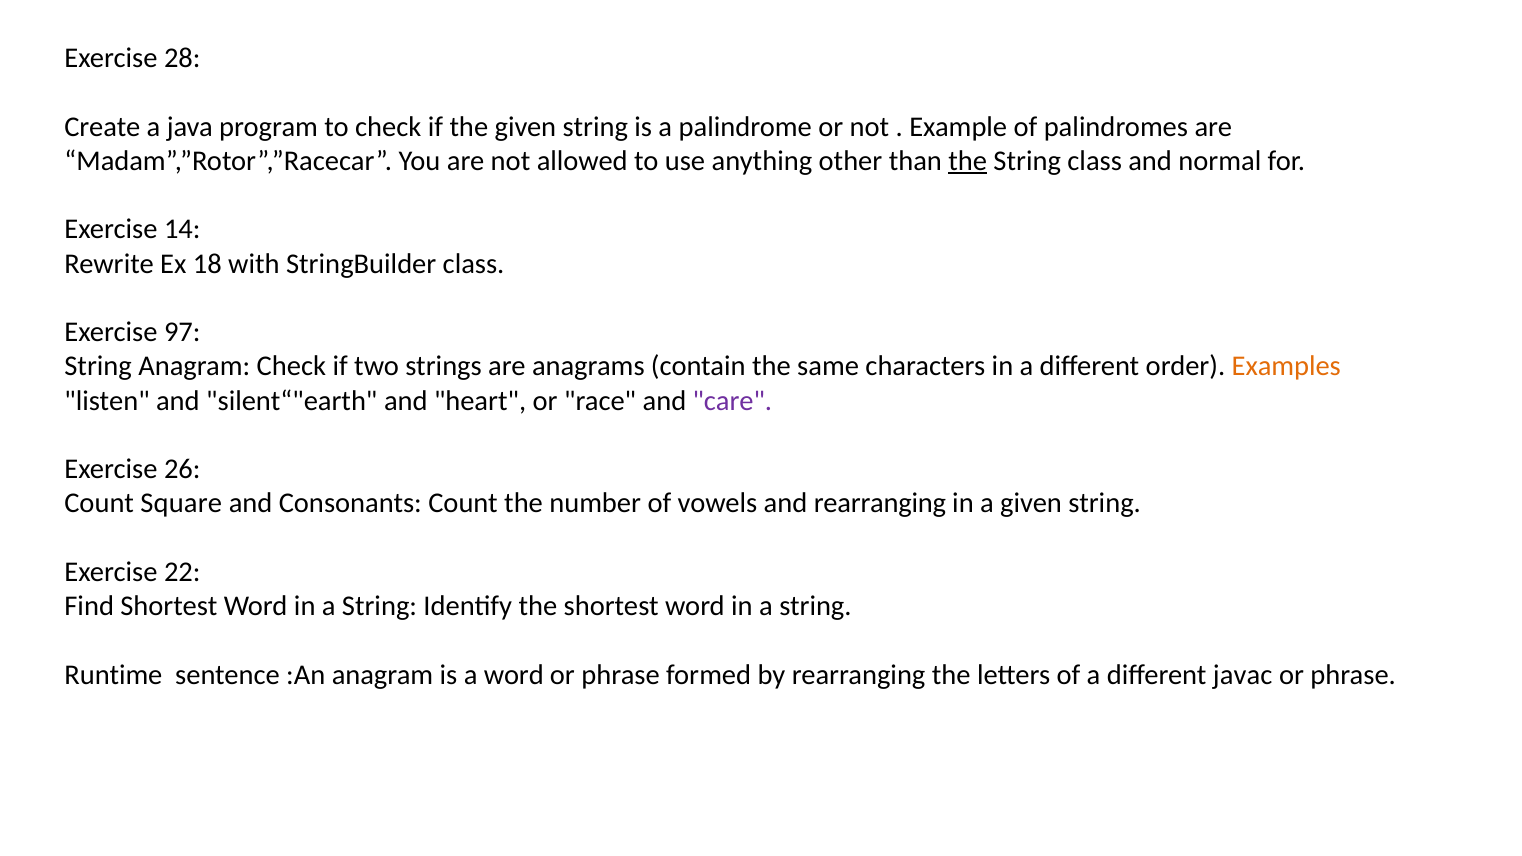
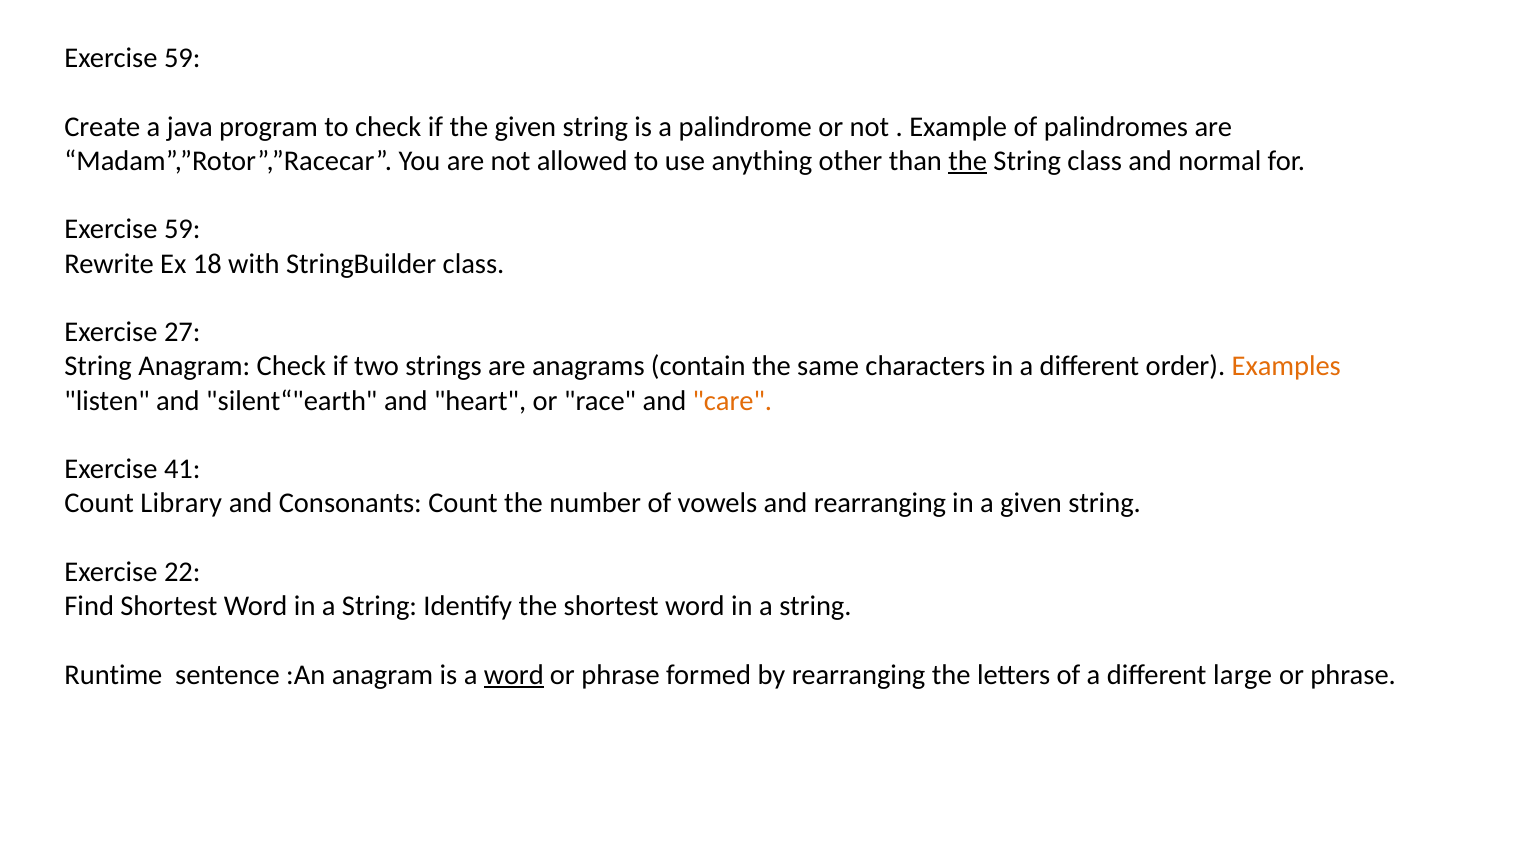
28 at (182, 58): 28 -> 59
14 at (182, 230): 14 -> 59
97: 97 -> 27
care colour: purple -> orange
26: 26 -> 41
Square: Square -> Library
word at (514, 675) underline: none -> present
javac: javac -> large
